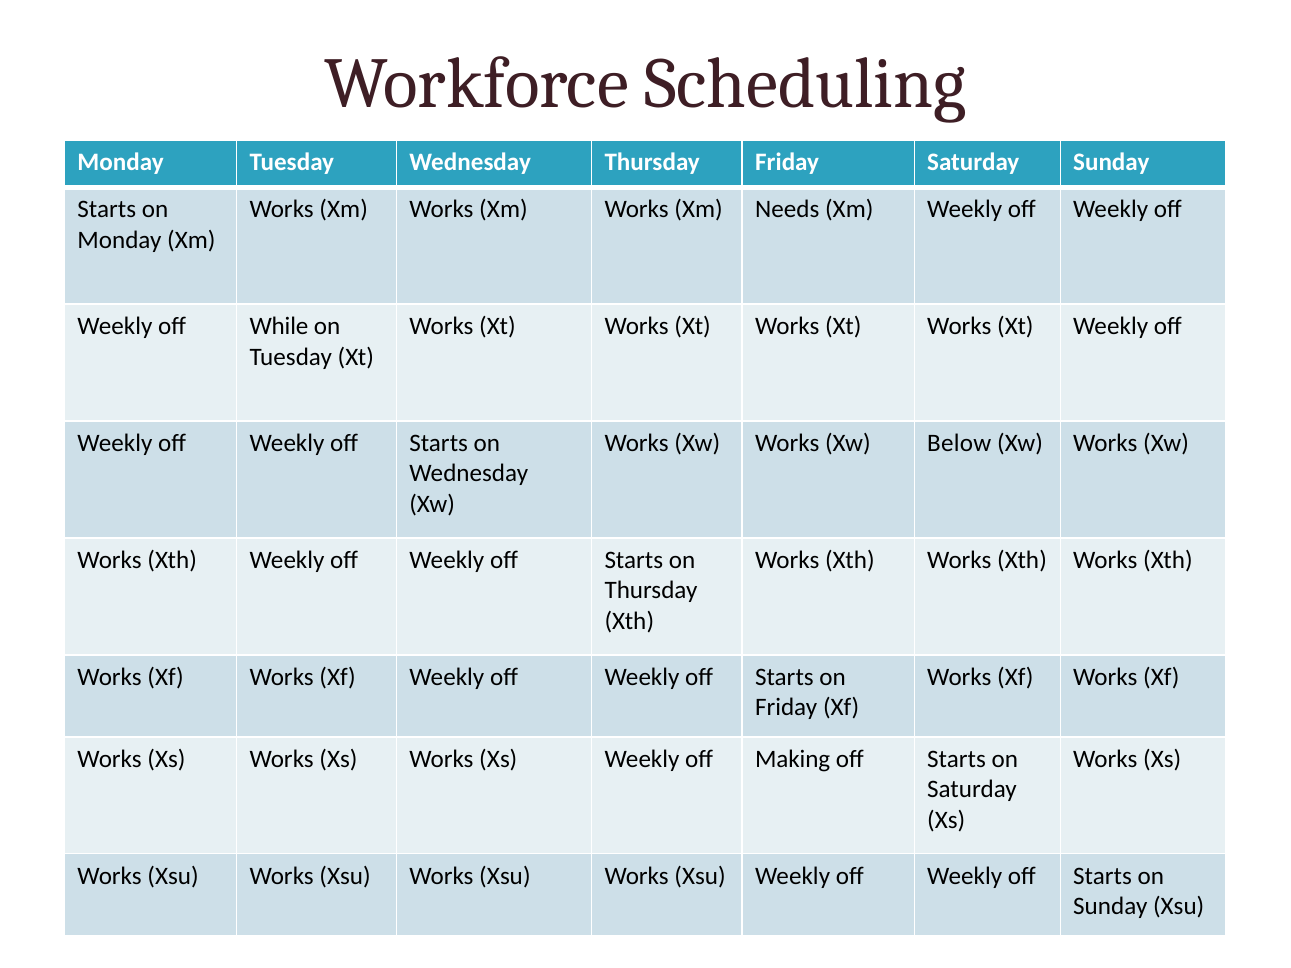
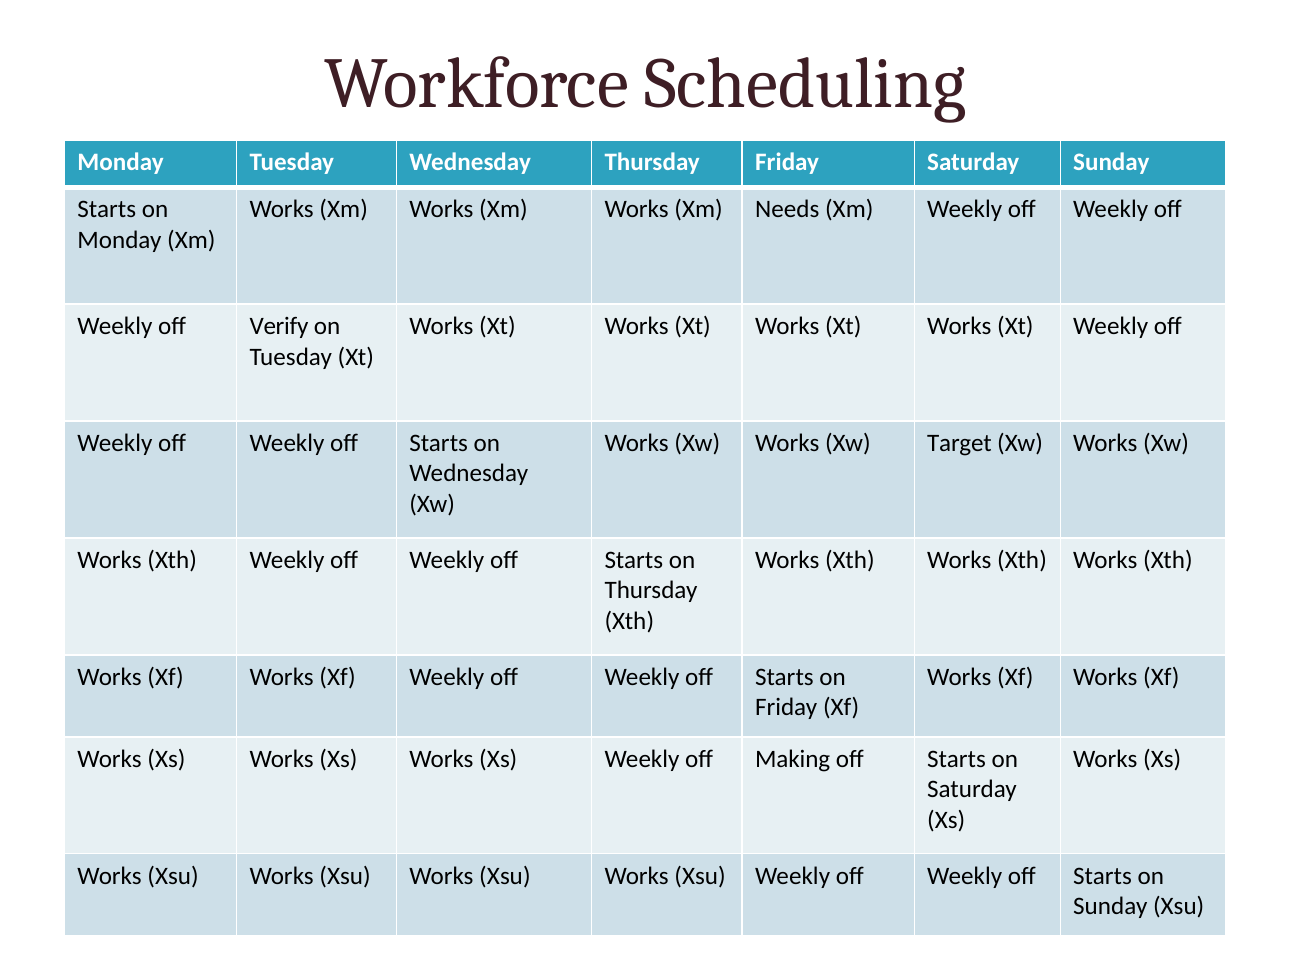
While: While -> Verify
Below: Below -> Target
